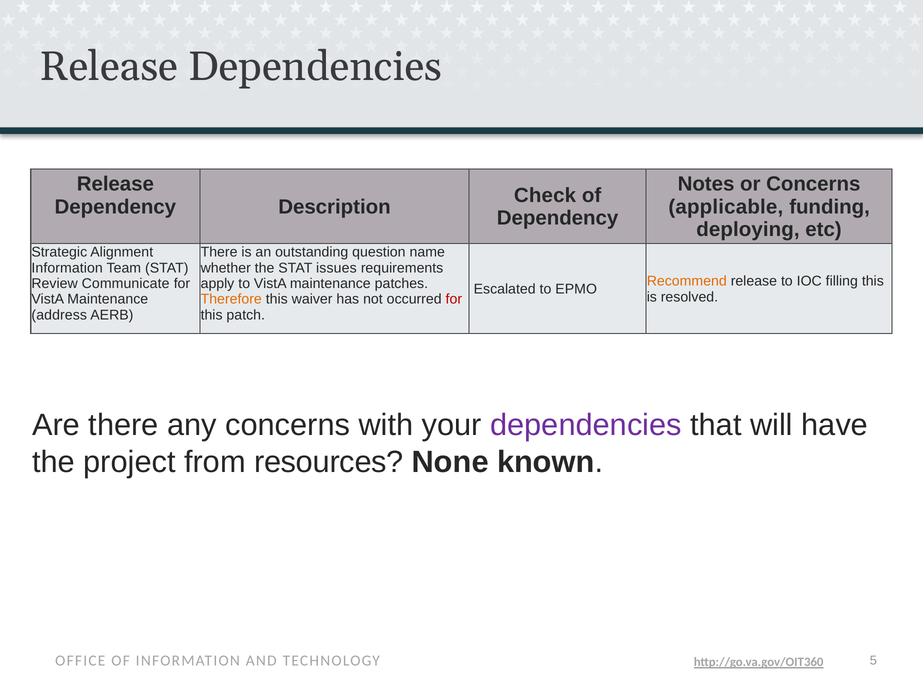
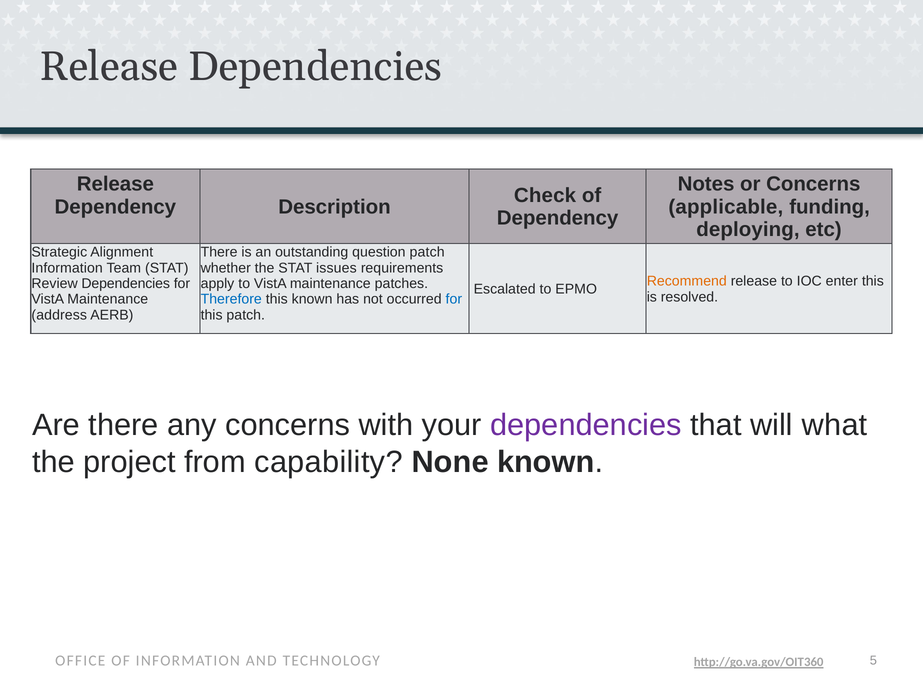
question name: name -> patch
filling: filling -> enter
Review Communicate: Communicate -> Dependencies
Therefore colour: orange -> blue
this waiver: waiver -> known
for at (454, 299) colour: red -> blue
have: have -> what
resources: resources -> capability
